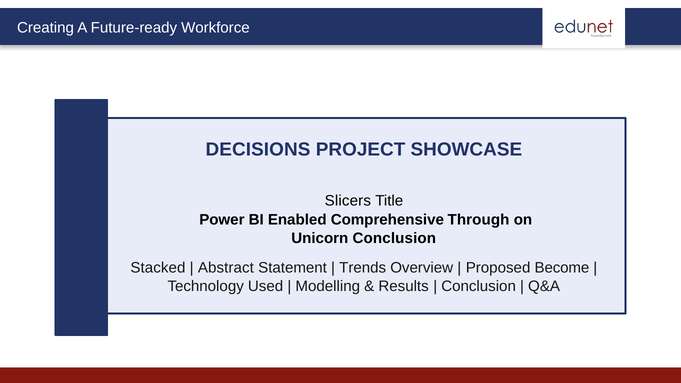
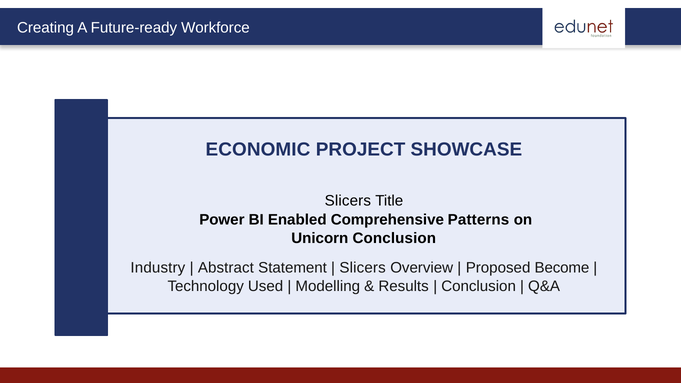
DECISIONS: DECISIONS -> ECONOMIC
Through: Through -> Patterns
Stacked: Stacked -> Industry
Trends at (363, 268): Trends -> Slicers
